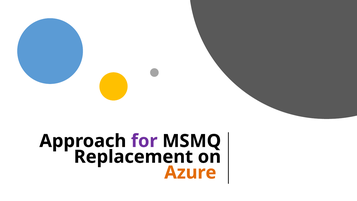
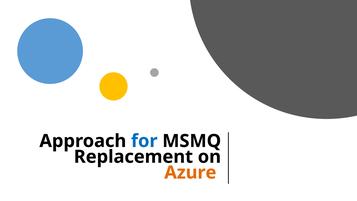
for colour: purple -> blue
